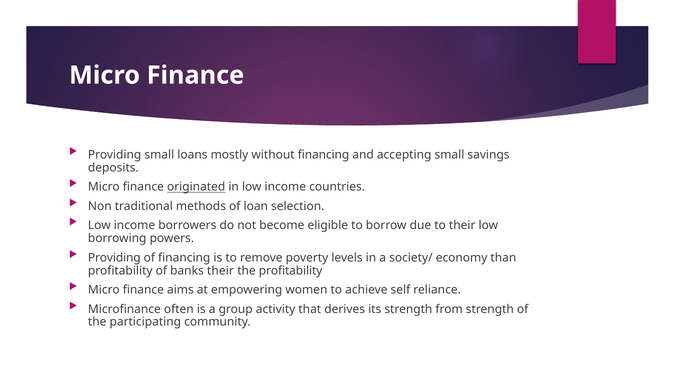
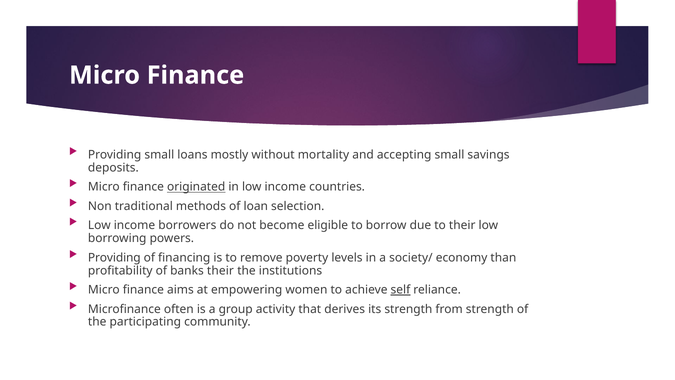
without financing: financing -> mortality
the profitability: profitability -> institutions
self underline: none -> present
